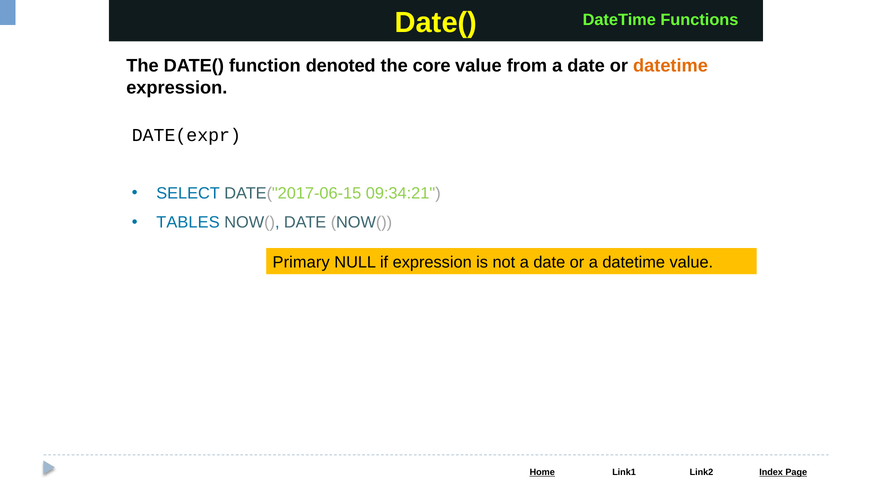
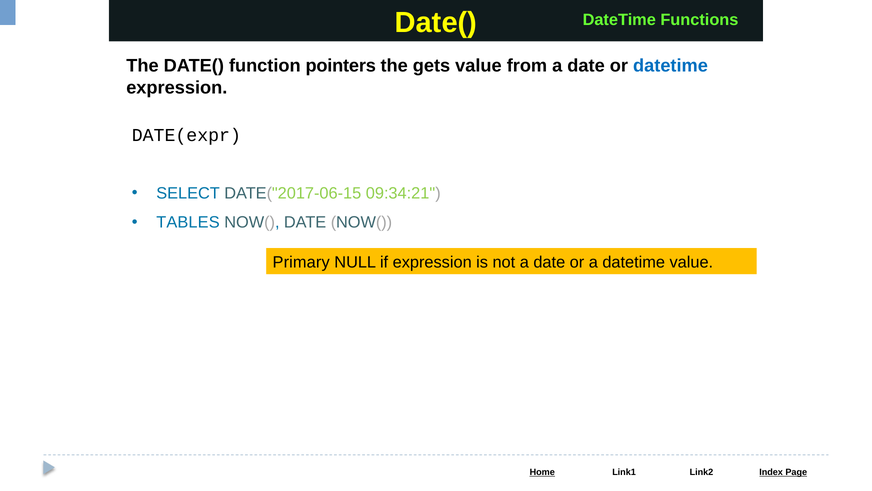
denoted: denoted -> pointers
core: core -> gets
datetime at (670, 66) colour: orange -> blue
